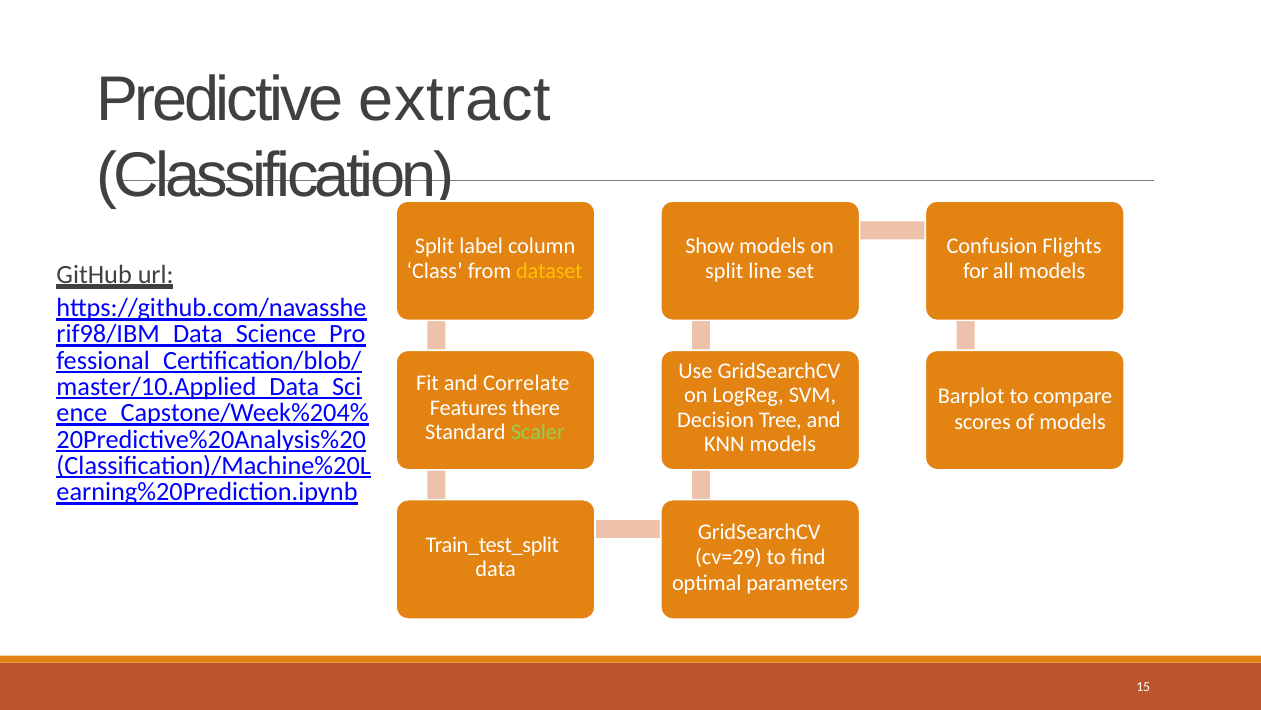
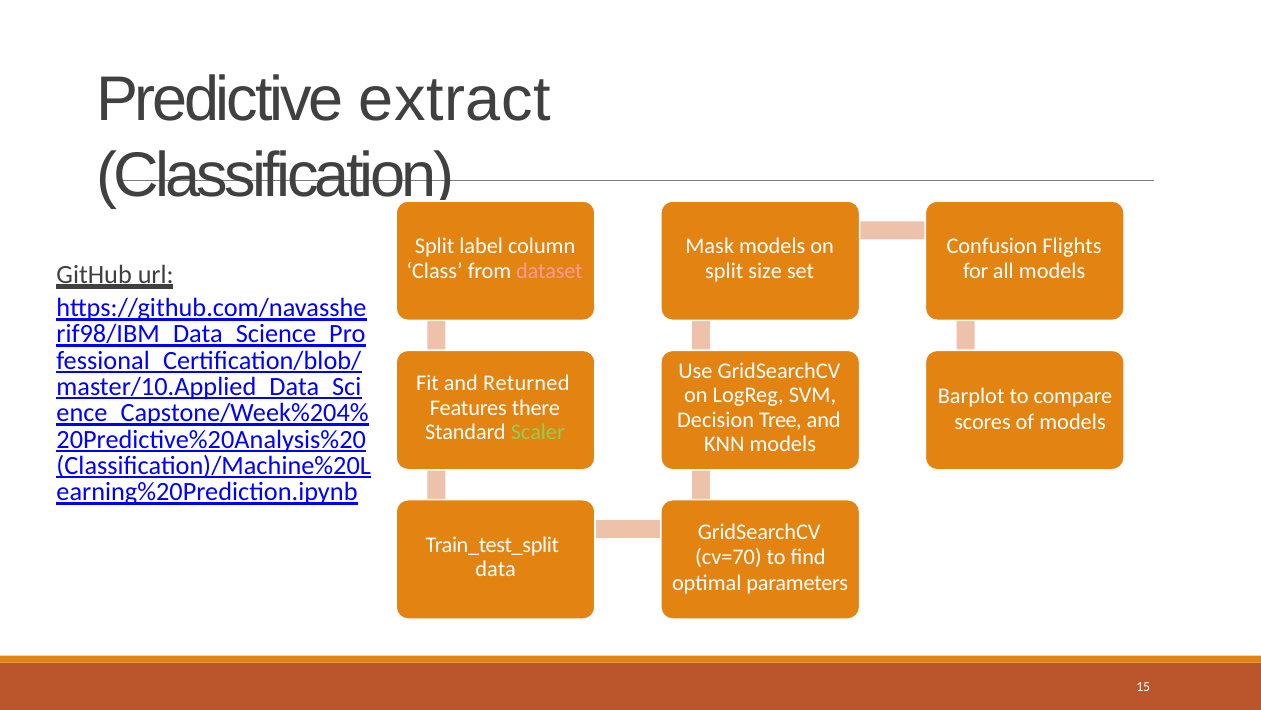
Show: Show -> Mask
dataset colour: yellow -> pink
line: line -> size
Correlate: Correlate -> Returned
cv=29: cv=29 -> cv=70
